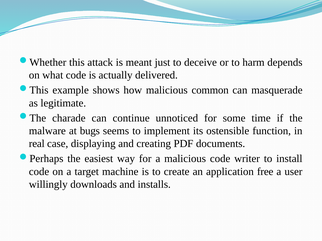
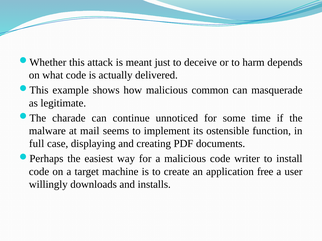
bugs: bugs -> mail
real: real -> full
